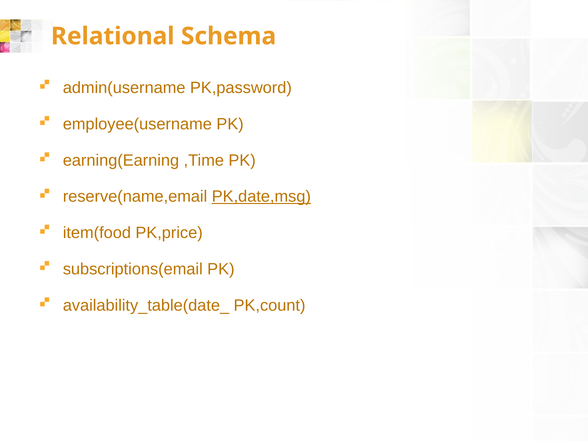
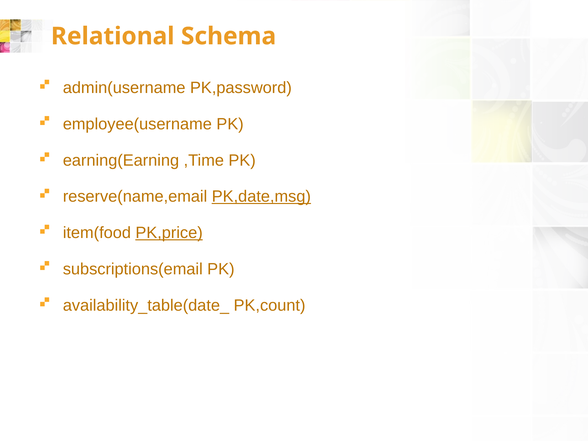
PK,price underline: none -> present
